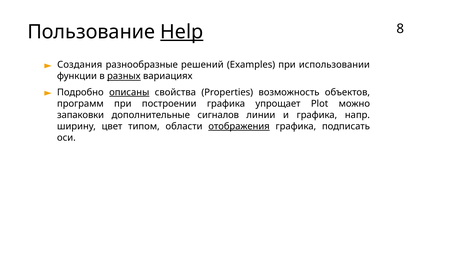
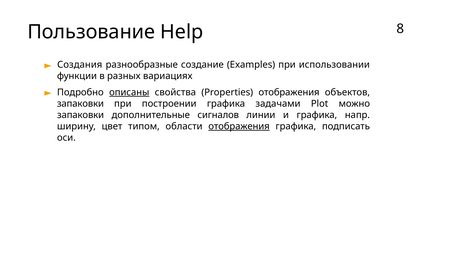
Help underline: present -> none
решений: решений -> создание
разных underline: present -> none
Properties возможность: возможность -> отображения
программ at (80, 104): программ -> запаковки
упрощает: упрощает -> задачами
